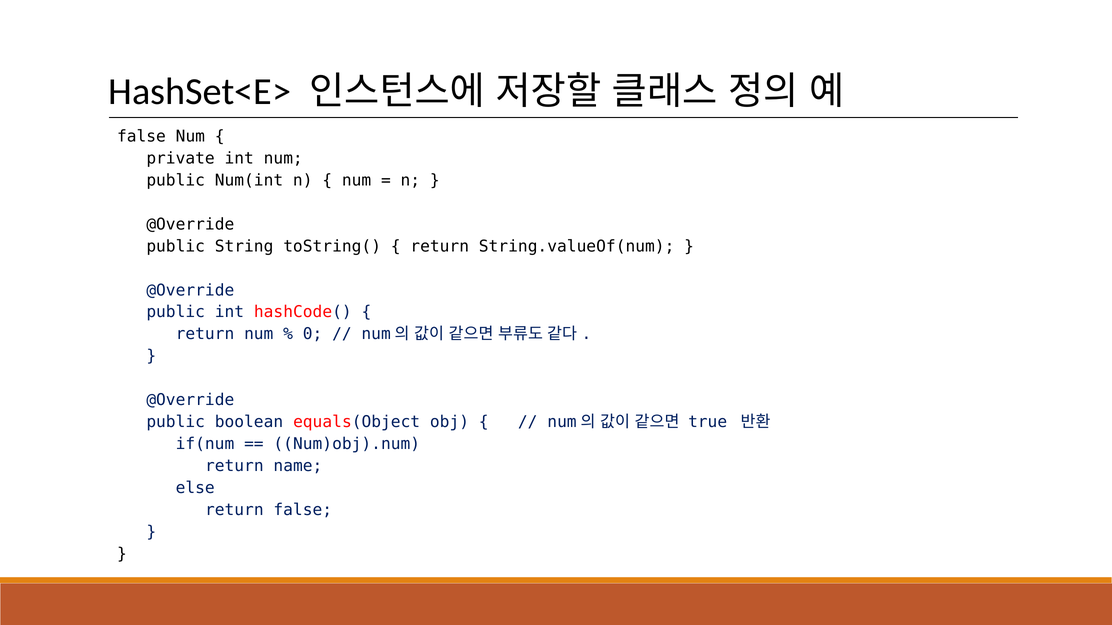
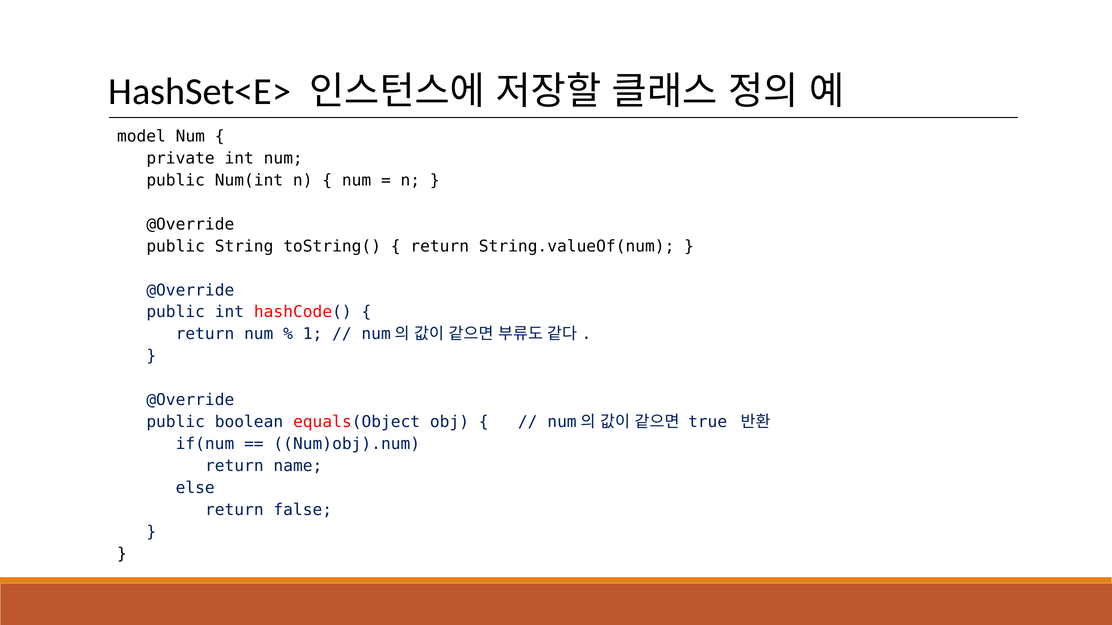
false at (141, 136): false -> model
0: 0 -> 1
